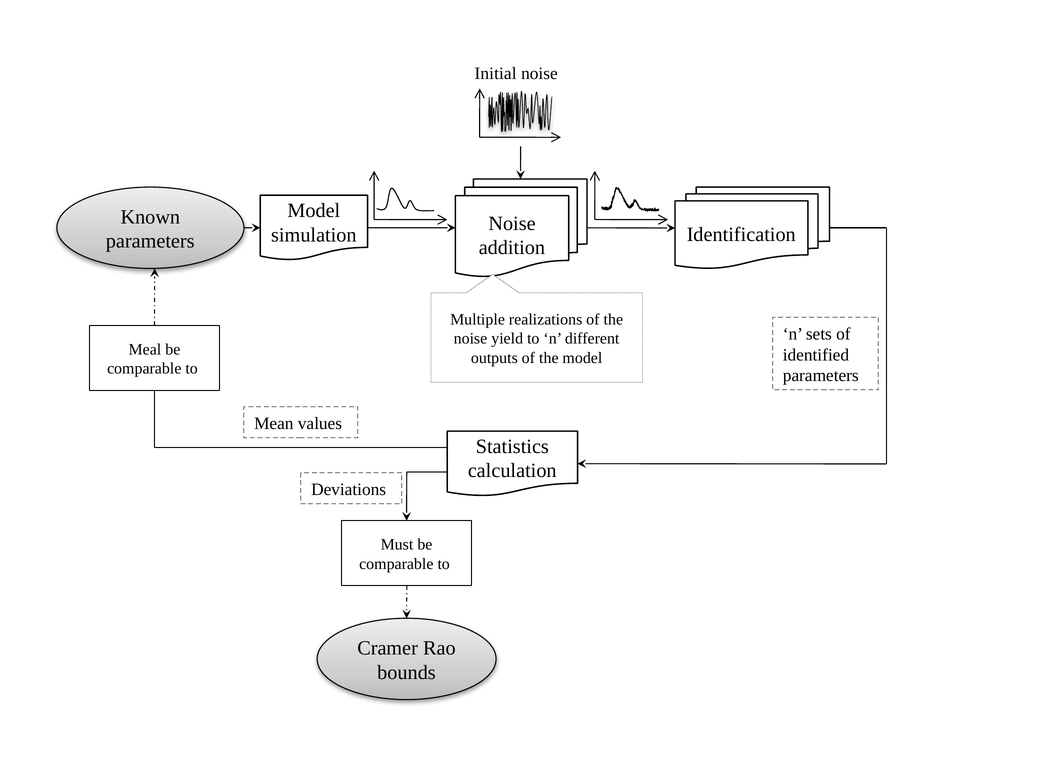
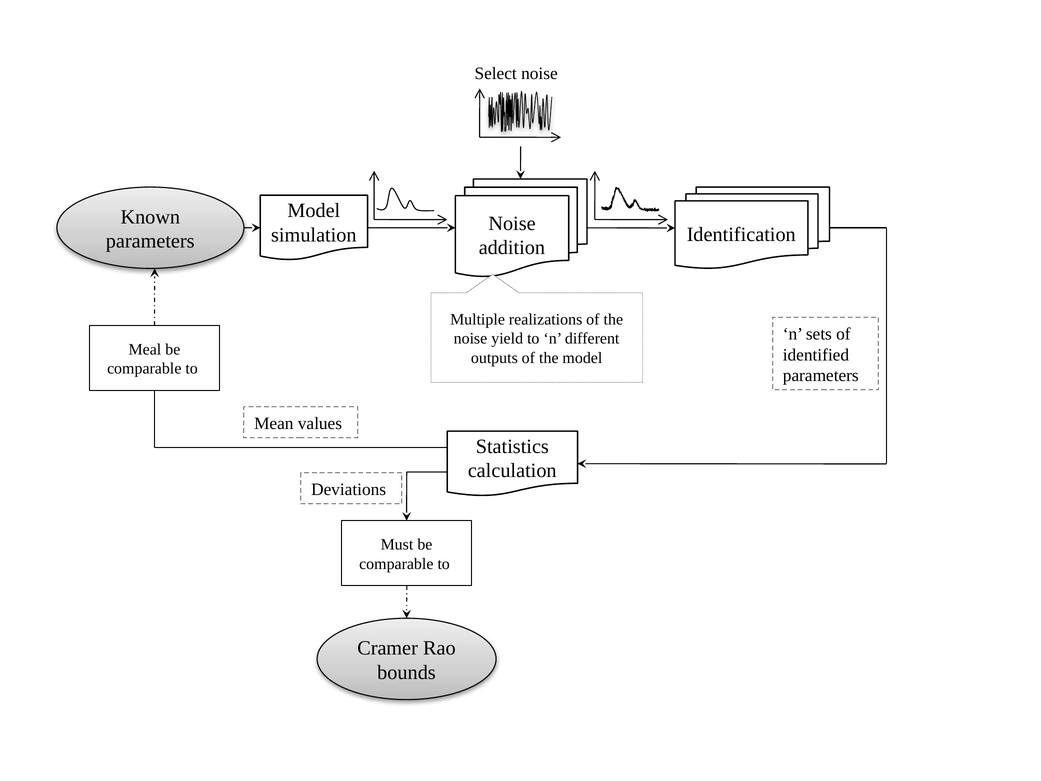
Initial: Initial -> Select
